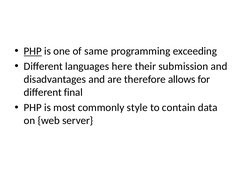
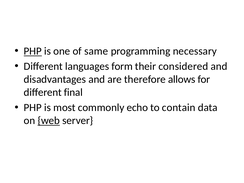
exceeding: exceeding -> necessary
here: here -> form
submission: submission -> considered
style: style -> echo
web underline: none -> present
